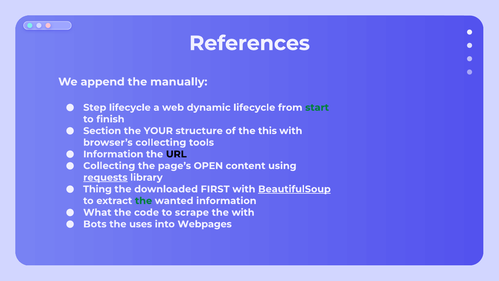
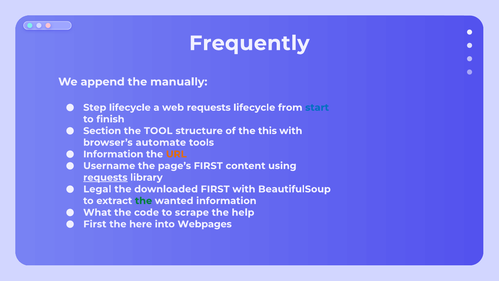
References: References -> Frequently
web dynamic: dynamic -> requests
start colour: green -> blue
YOUR: YOUR -> TOOL
browser’s collecting: collecting -> automate
URL colour: black -> orange
Collecting at (109, 166): Collecting -> Username
page’s OPEN: OPEN -> FIRST
Thing: Thing -> Legal
BeautifulSoup underline: present -> none
the with: with -> help
Bots at (95, 224): Bots -> First
uses: uses -> here
